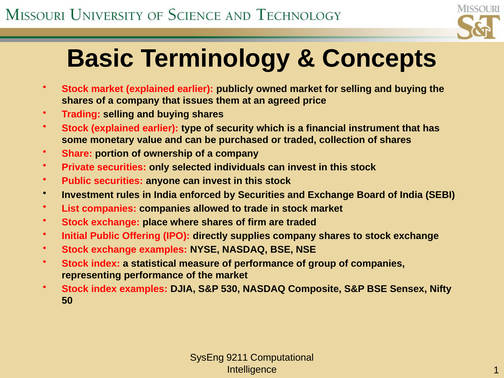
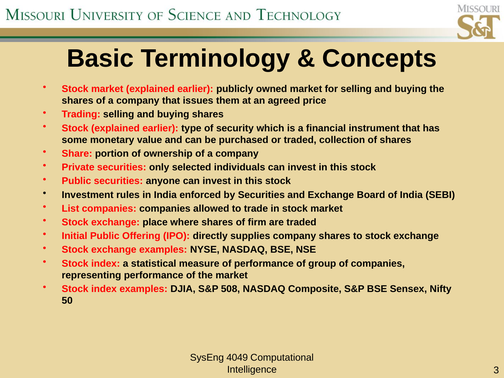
530: 530 -> 508
9211: 9211 -> 4049
1: 1 -> 3
